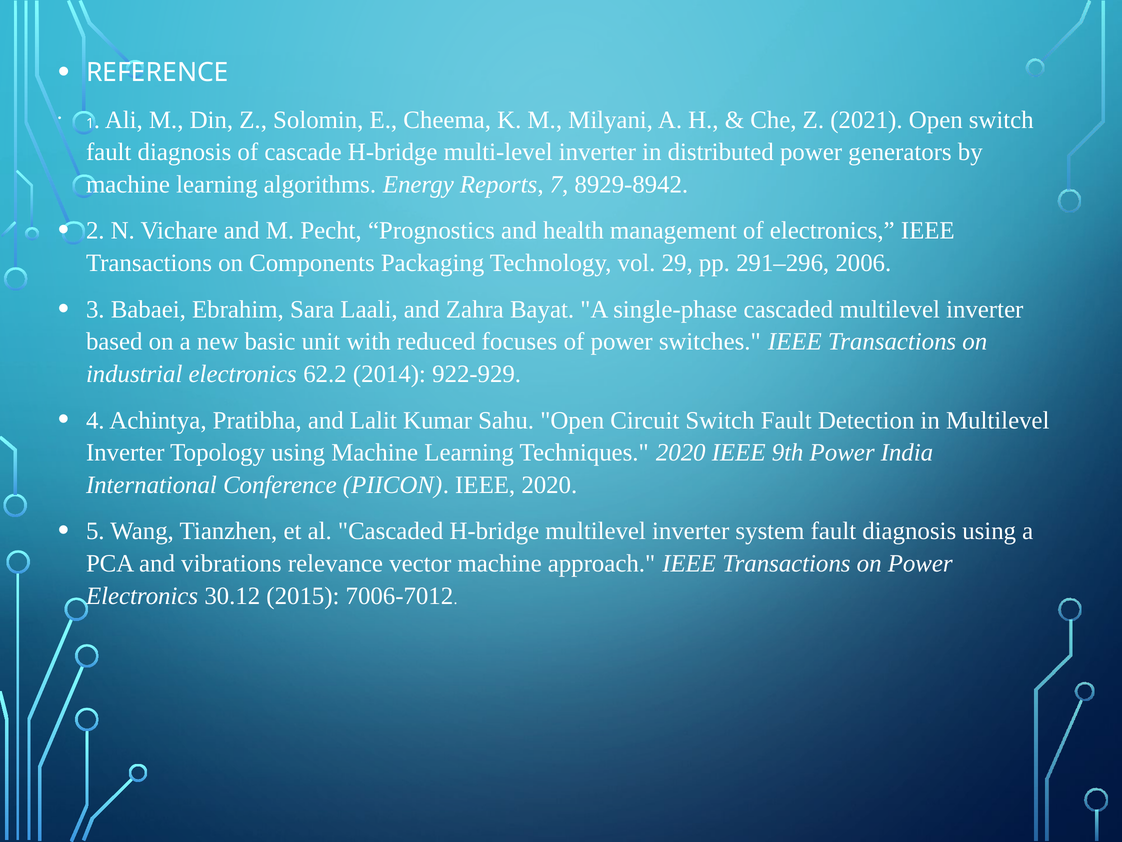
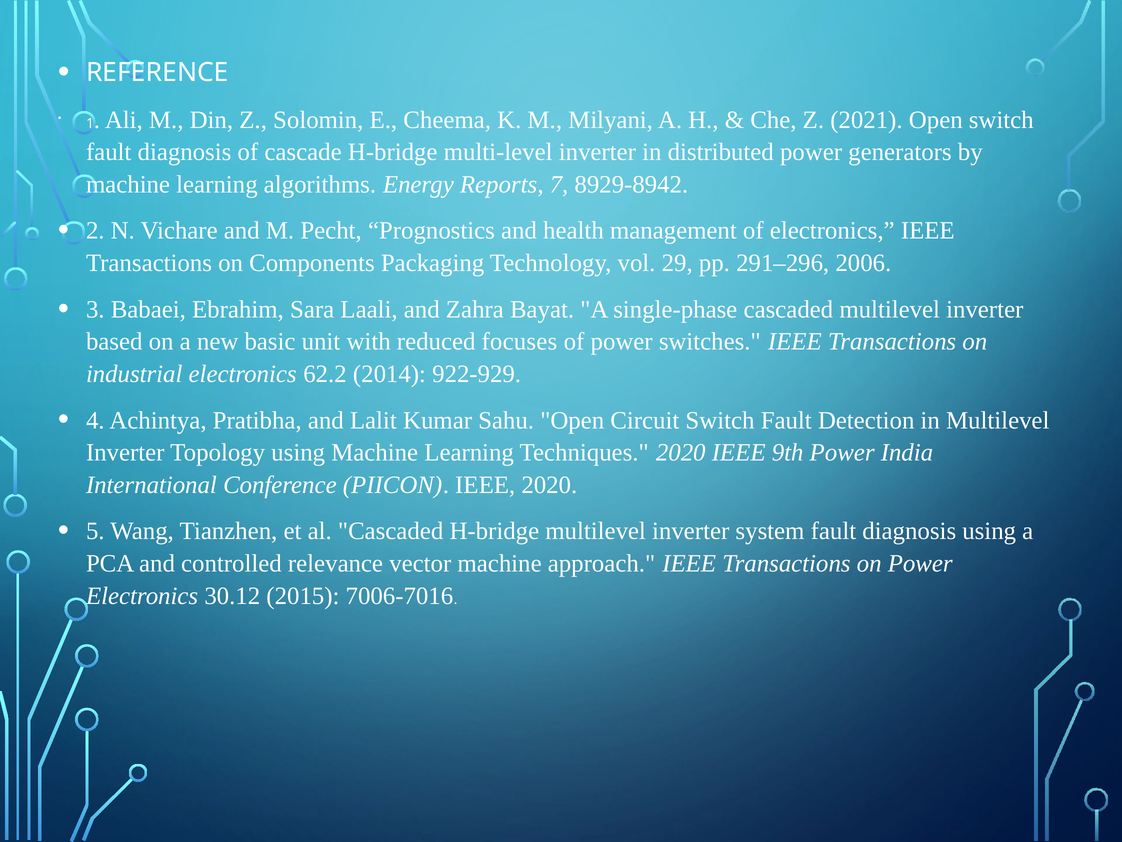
vibrations: vibrations -> controlled
7006-7012: 7006-7012 -> 7006-7016
